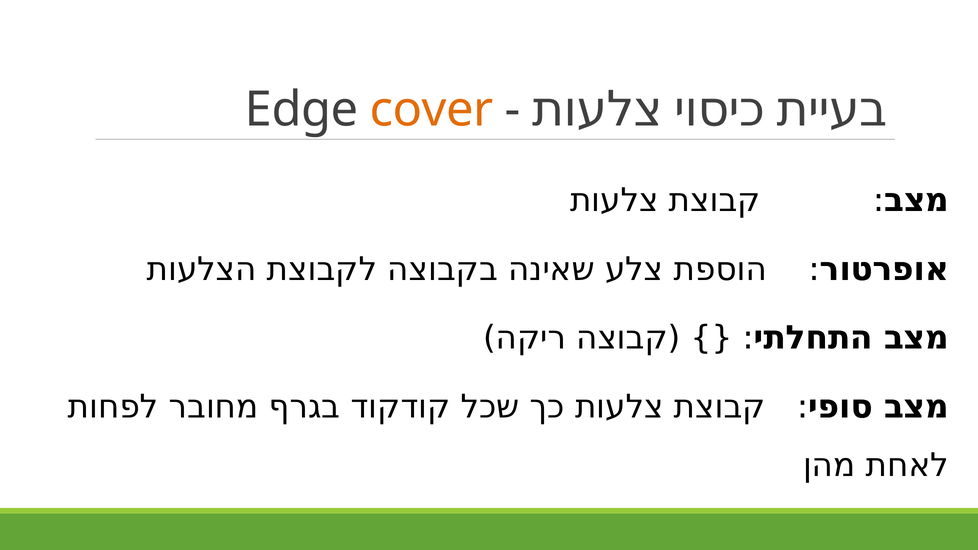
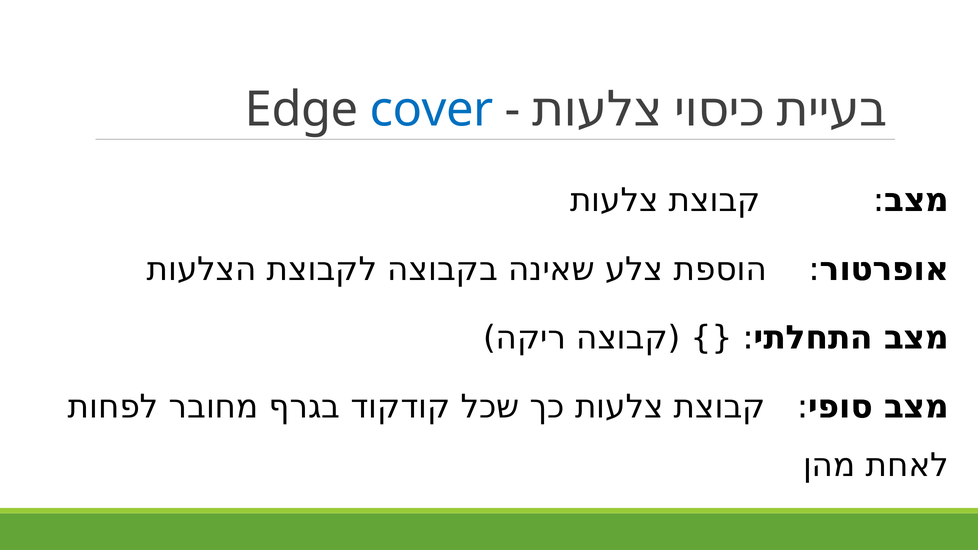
cover colour: orange -> blue
